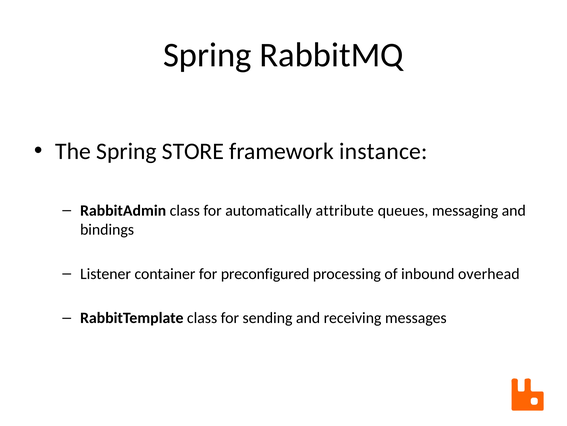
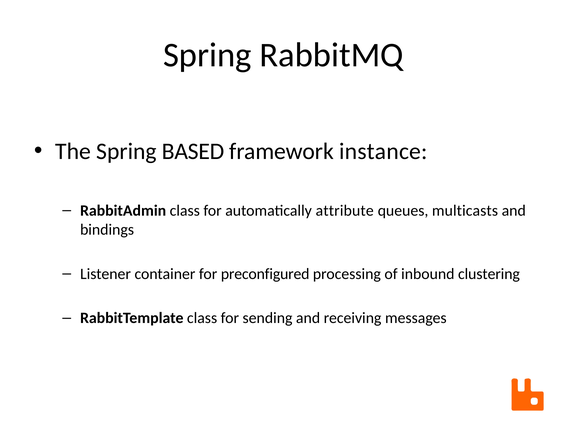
STORE: STORE -> BASED
messaging: messaging -> multicasts
overhead: overhead -> clustering
